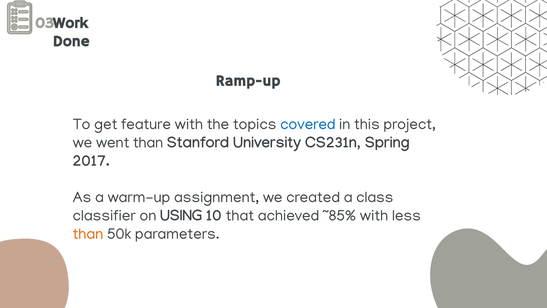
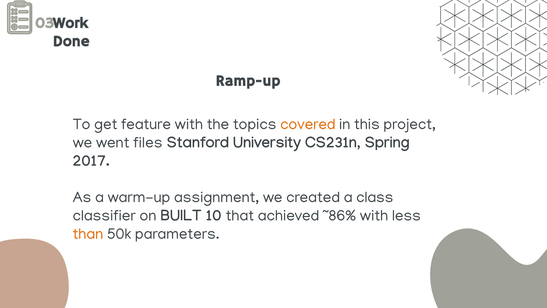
covered colour: blue -> orange
went than: than -> files
USING: USING -> BUILT
~85%: ~85% -> ~86%
